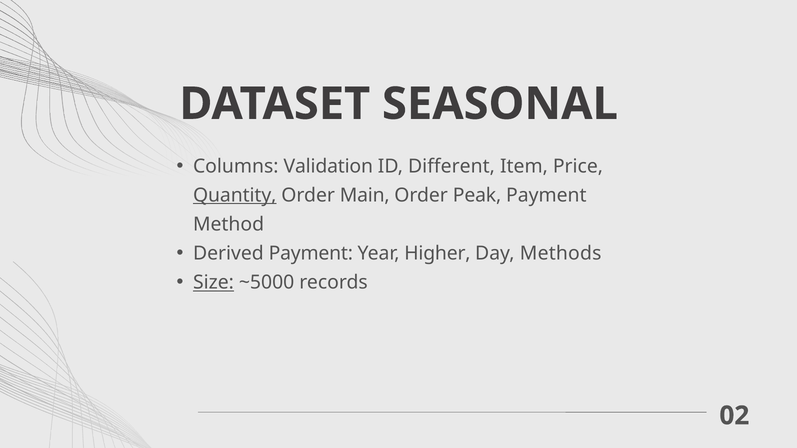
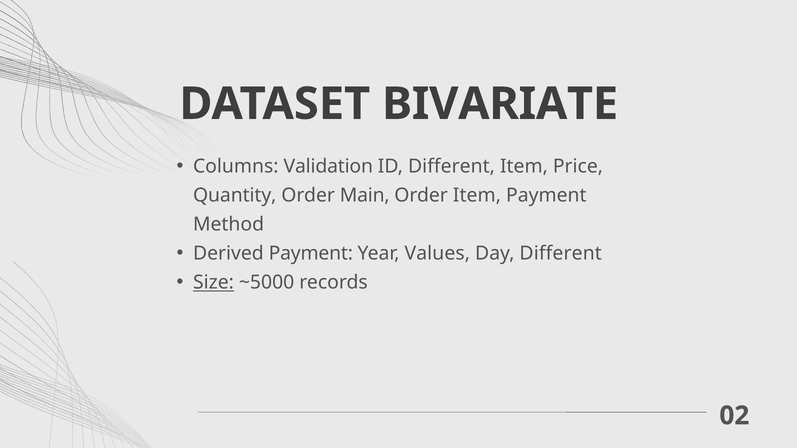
SEASONAL: SEASONAL -> BIVARIATE
Quantity underline: present -> none
Order Peak: Peak -> Item
Higher: Higher -> Values
Day Methods: Methods -> Different
